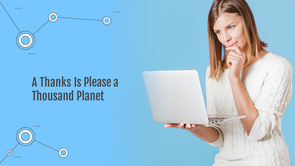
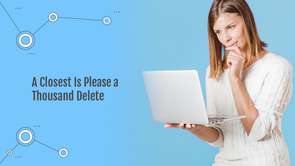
Thanks: Thanks -> Closest
Planet: Planet -> Delete
